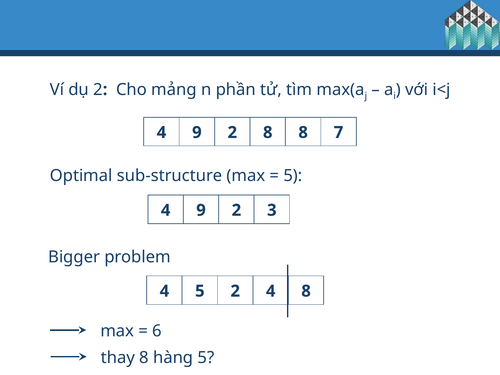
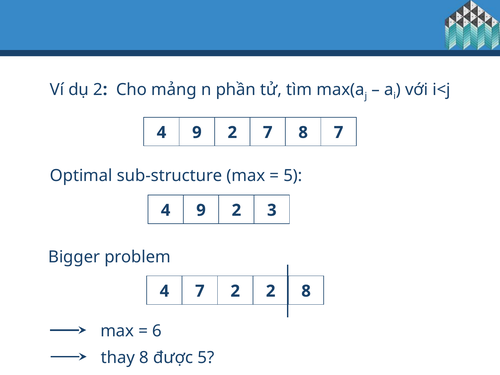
2 8: 8 -> 7
4 5: 5 -> 7
2 4: 4 -> 2
hàng: hàng -> được
